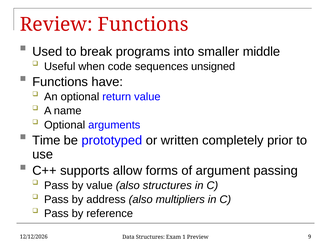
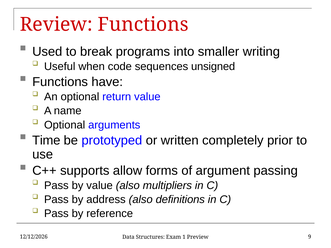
middle: middle -> writing
also structures: structures -> multipliers
multipliers: multipliers -> definitions
